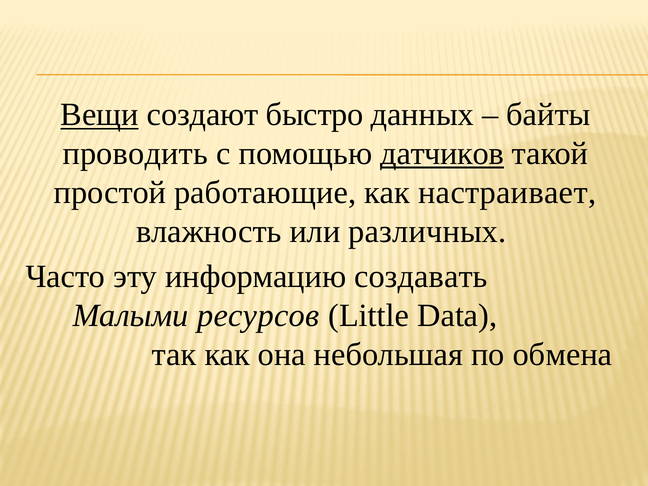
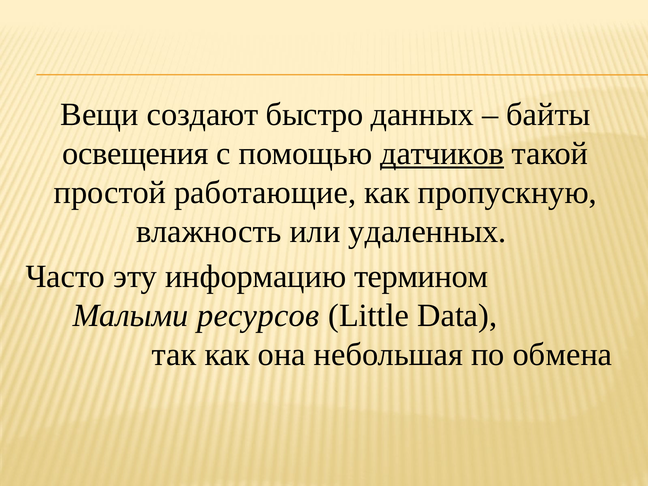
Вещи underline: present -> none
проводить: проводить -> освещения
настраивает: настраивает -> пропускную
различных: различных -> удаленных
создавать: создавать -> термином
